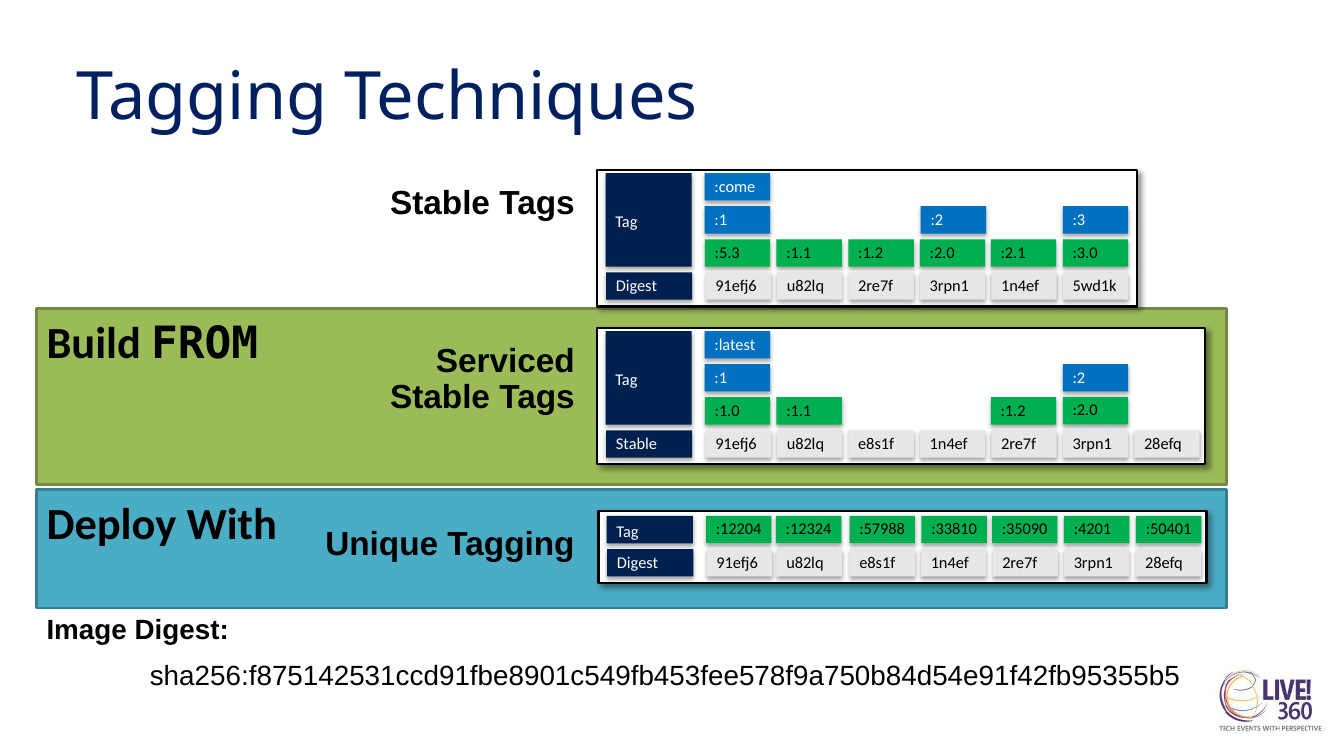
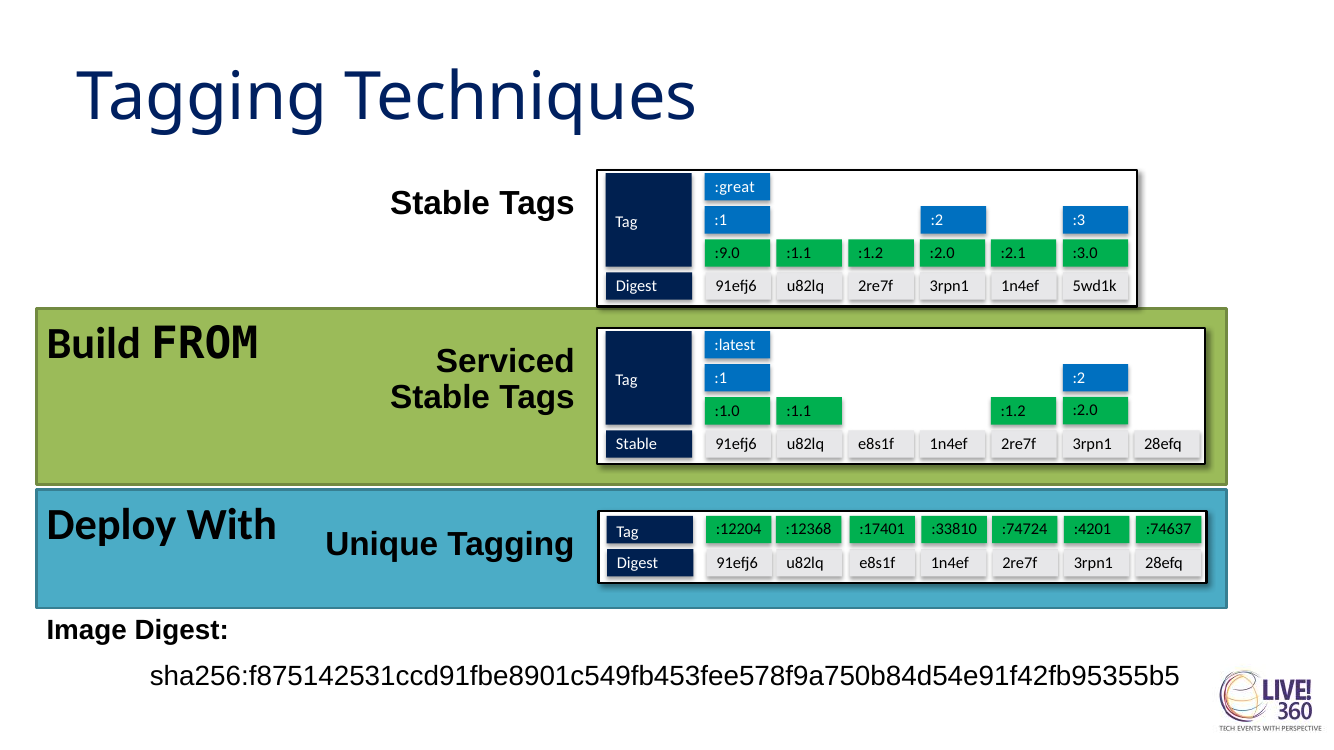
:come: :come -> :great
:5.3: :5.3 -> :9.0
:12324: :12324 -> :12368
:57988: :57988 -> :17401
:35090: :35090 -> :74724
:50401: :50401 -> :74637
